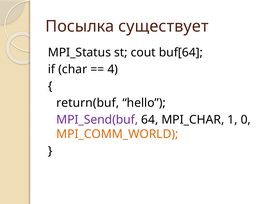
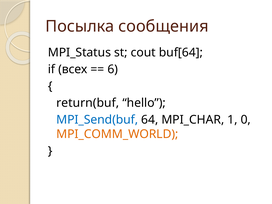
существует: существует -> сообщения
char: char -> всех
4: 4 -> 6
MPI_Send(buf colour: purple -> blue
